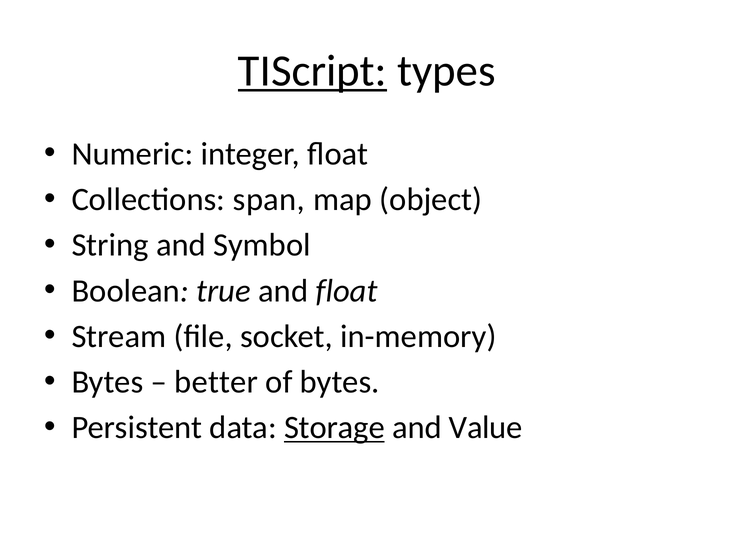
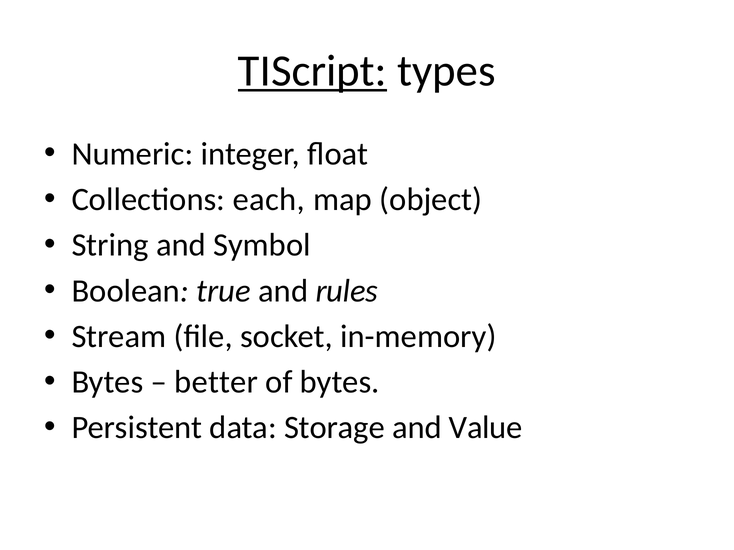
span: span -> each
and float: float -> rules
Storage underline: present -> none
